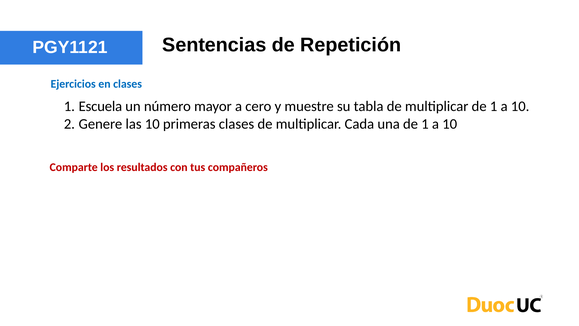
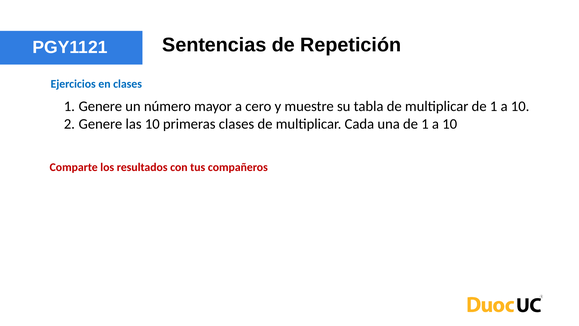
1 Escuela: Escuela -> Genere
